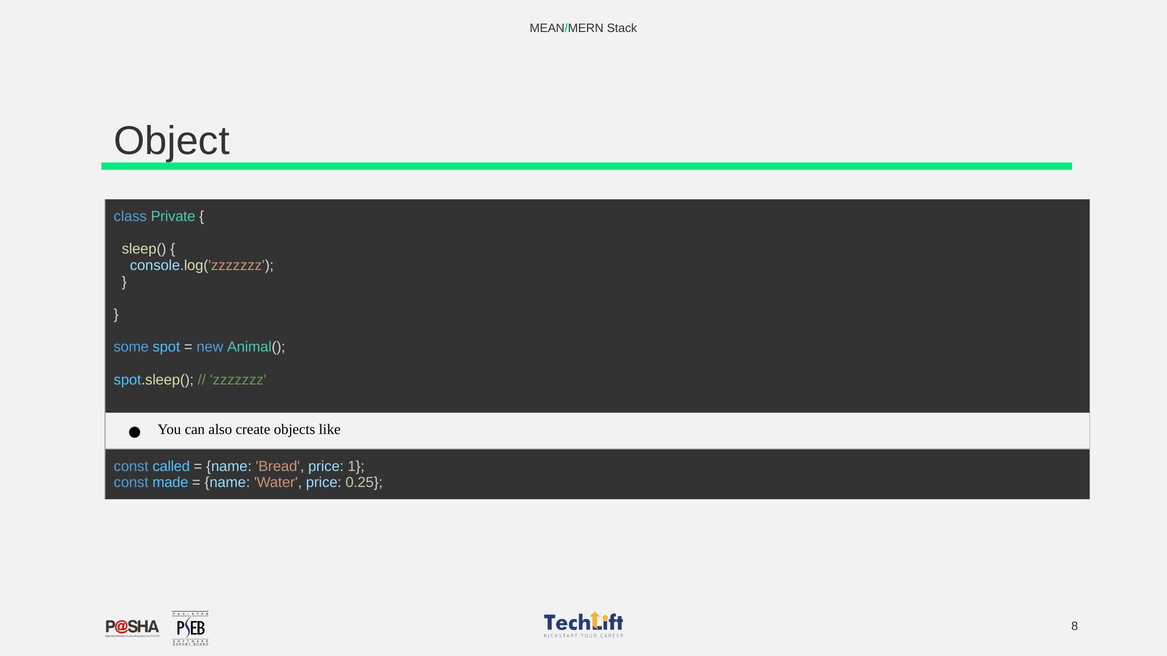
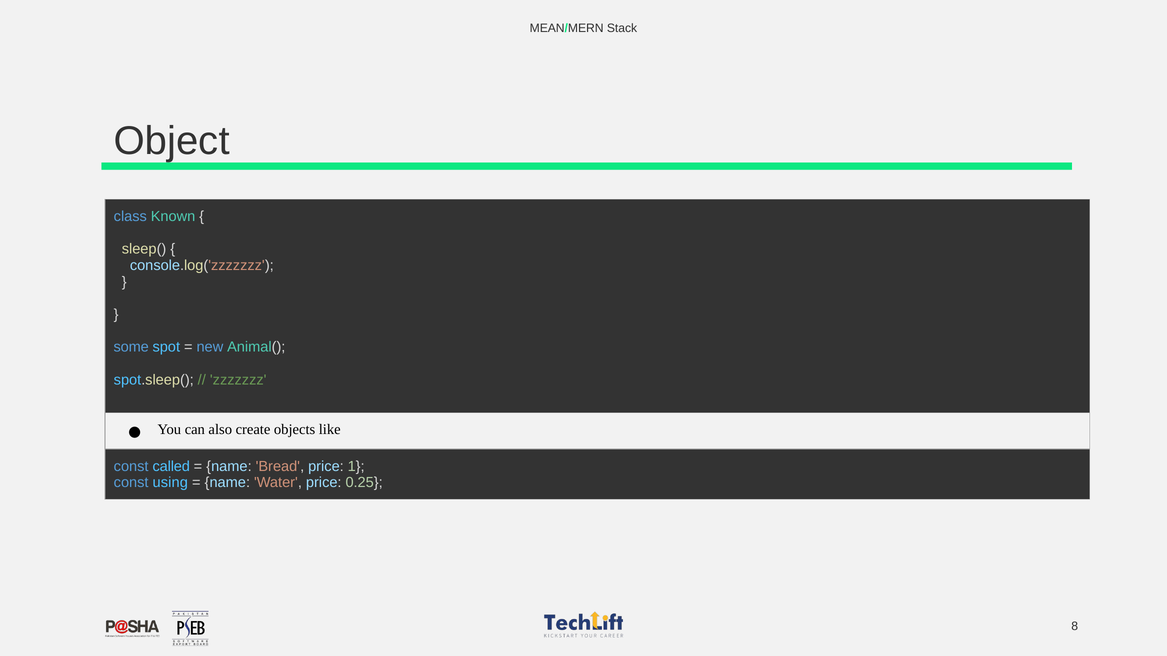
Private: Private -> Known
made: made -> using
